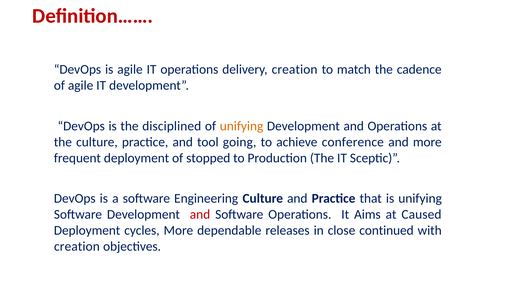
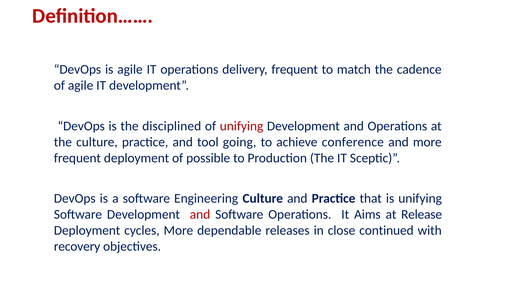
delivery creation: creation -> frequent
unifying at (242, 126) colour: orange -> red
stopped: stopped -> possible
Caused: Caused -> Release
creation at (77, 247): creation -> recovery
